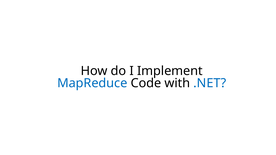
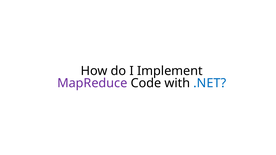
MapReduce colour: blue -> purple
